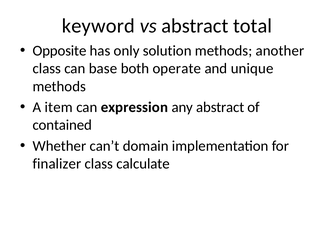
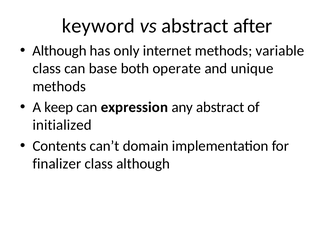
total: total -> after
Opposite at (60, 51): Opposite -> Although
solution: solution -> internet
another: another -> variable
item: item -> keep
contained: contained -> initialized
Whether: Whether -> Contents
class calculate: calculate -> although
